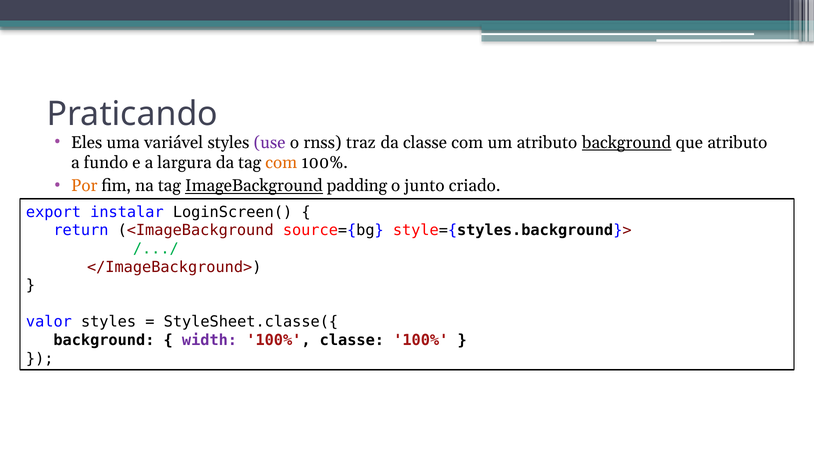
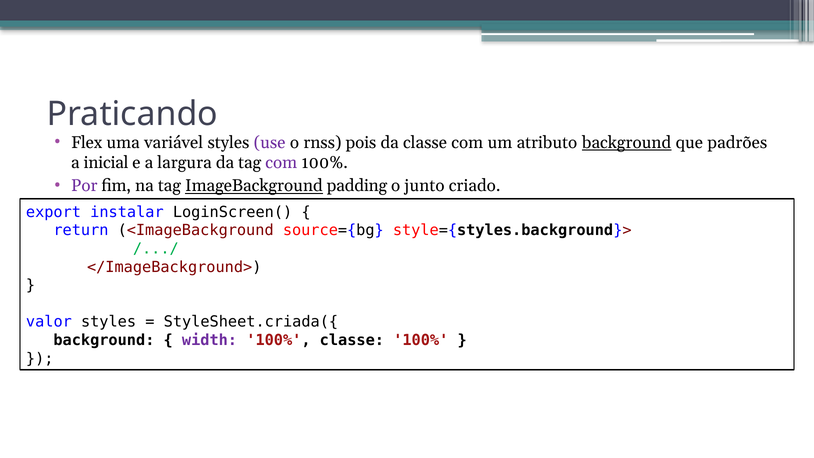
Eles: Eles -> Flex
traz: traz -> pois
que atributo: atributo -> padrões
fundo: fundo -> inicial
com at (281, 163) colour: orange -> purple
Por colour: orange -> purple
StyleSheet.classe({: StyleSheet.classe({ -> StyleSheet.criada({
